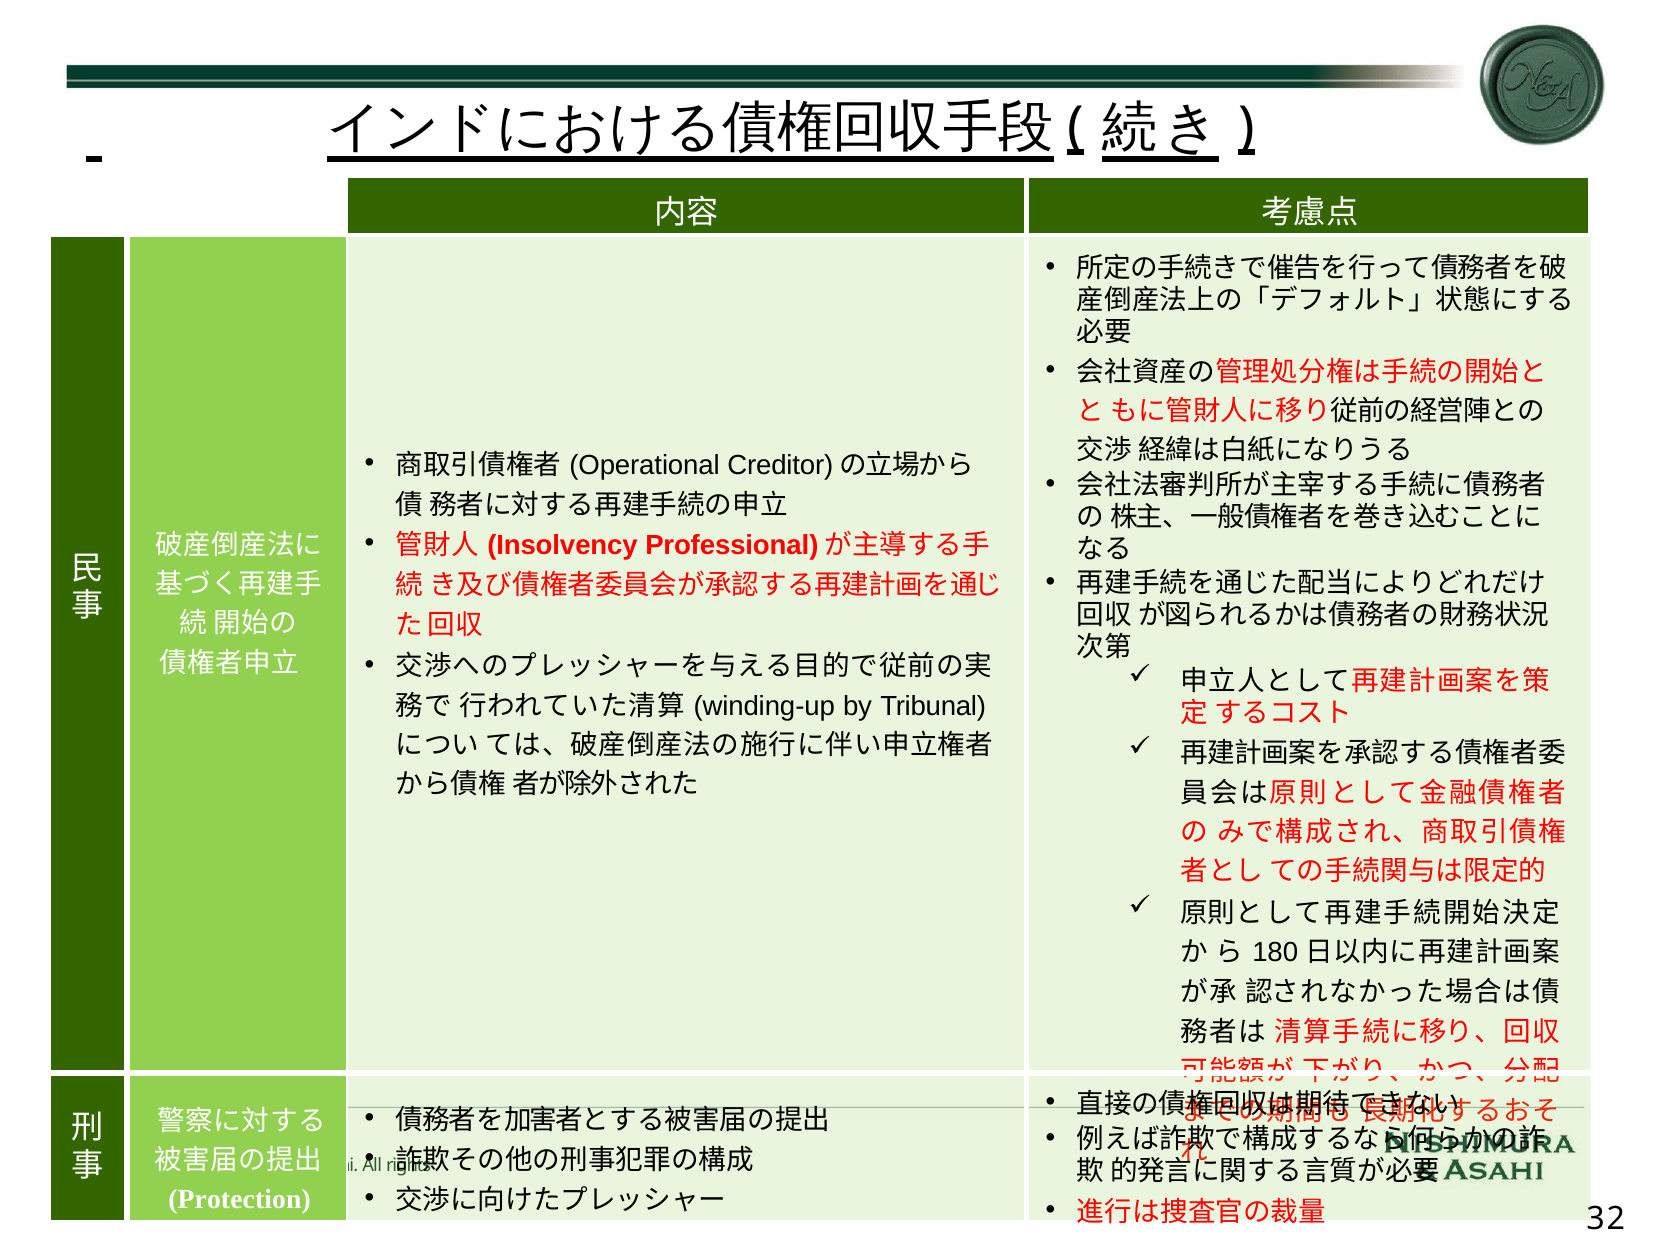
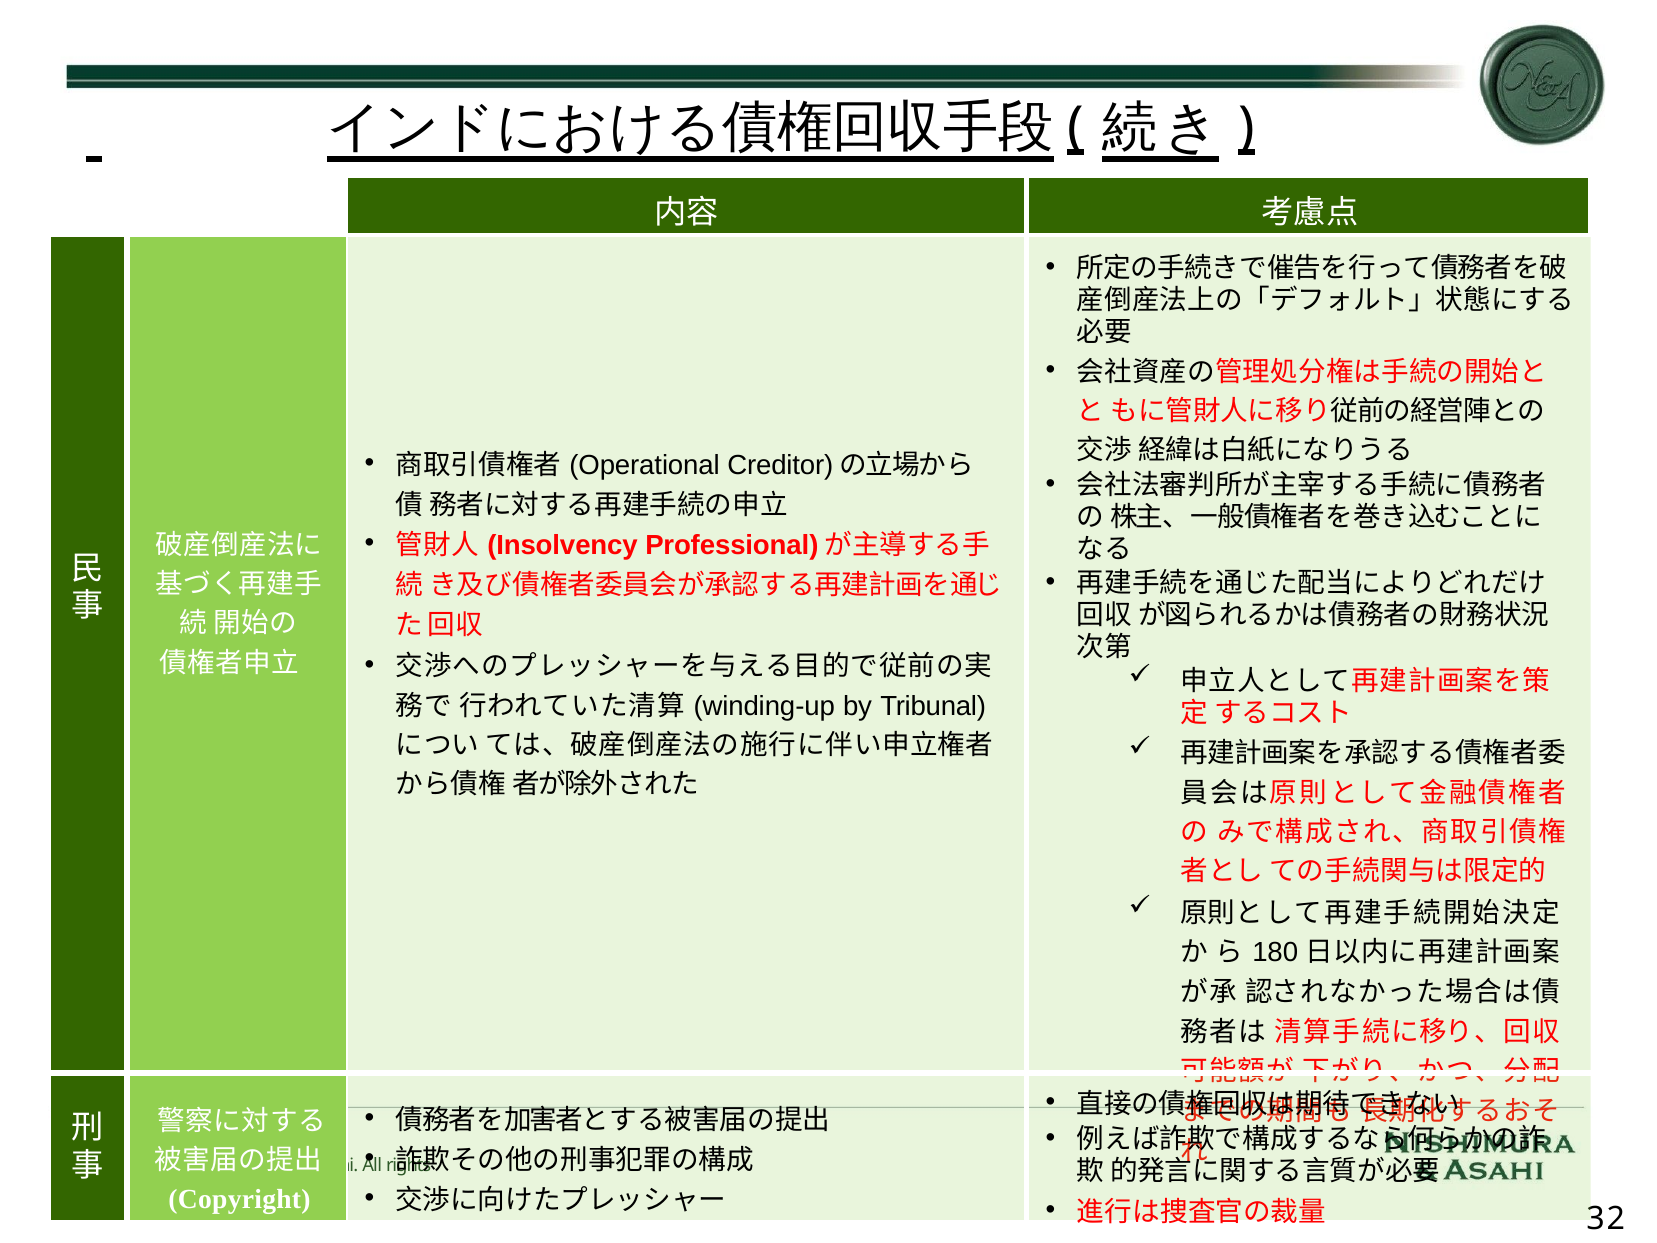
Protection at (240, 1199): Protection -> Copyright
